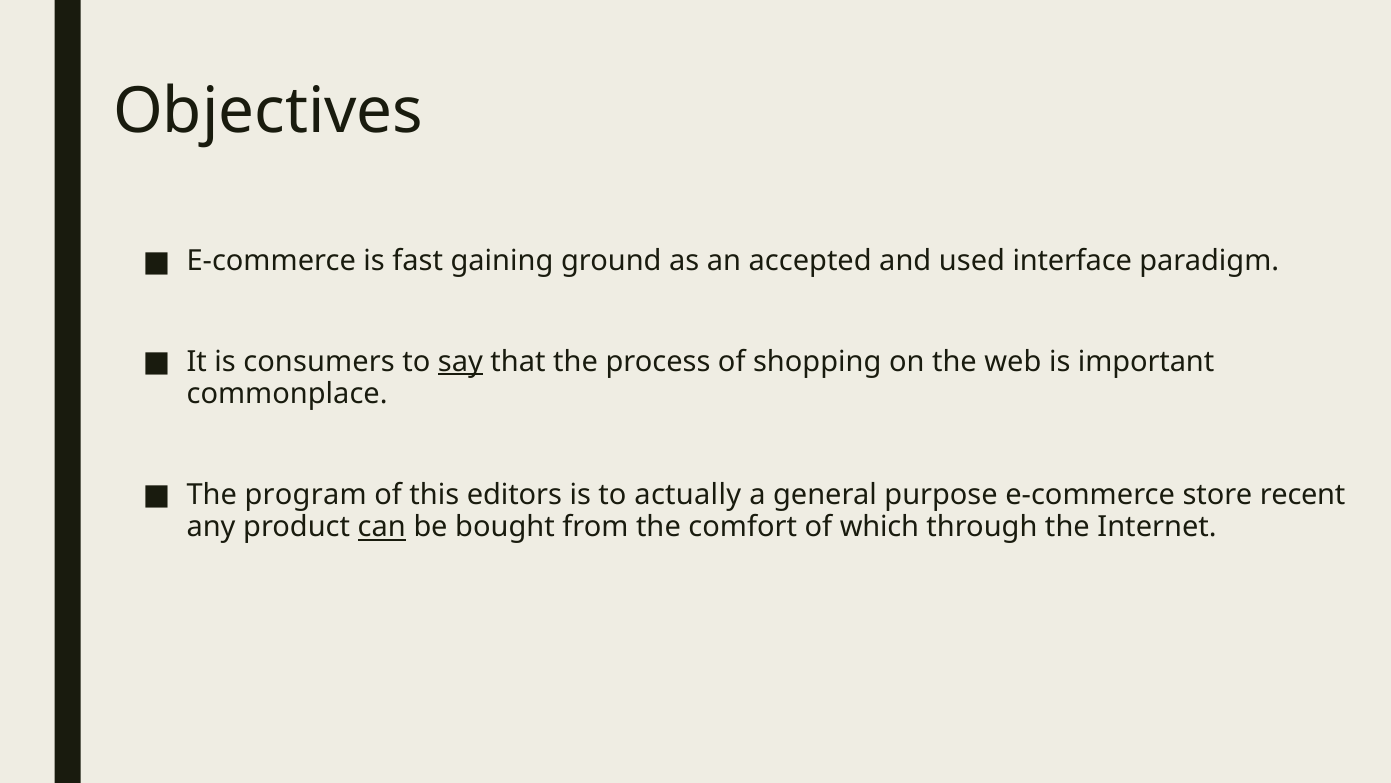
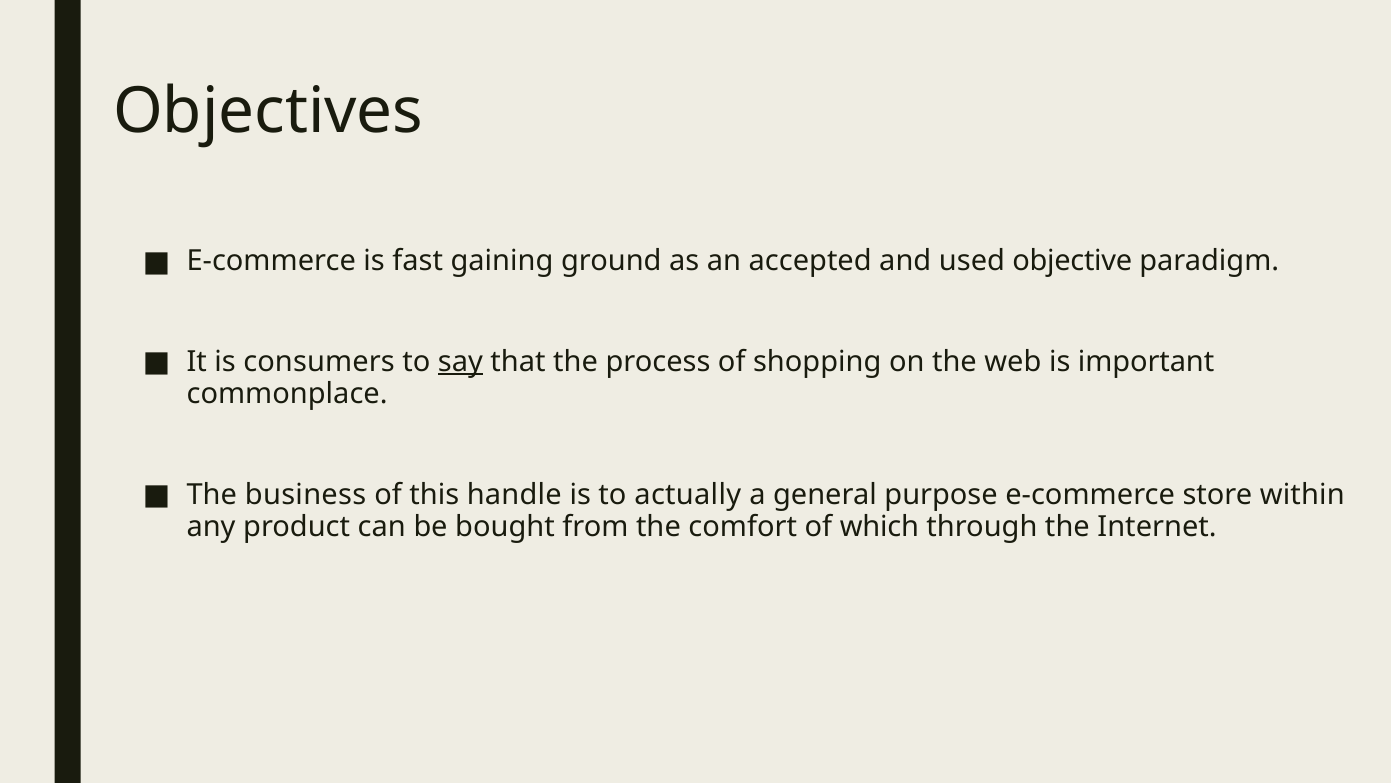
interface: interface -> objective
program: program -> business
editors: editors -> handle
recent: recent -> within
can underline: present -> none
